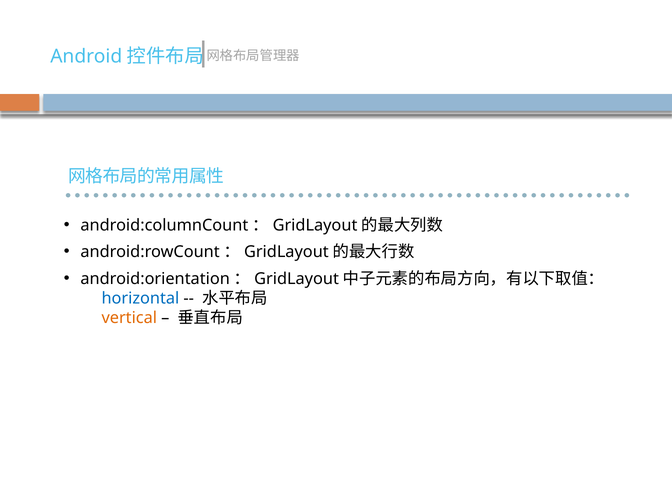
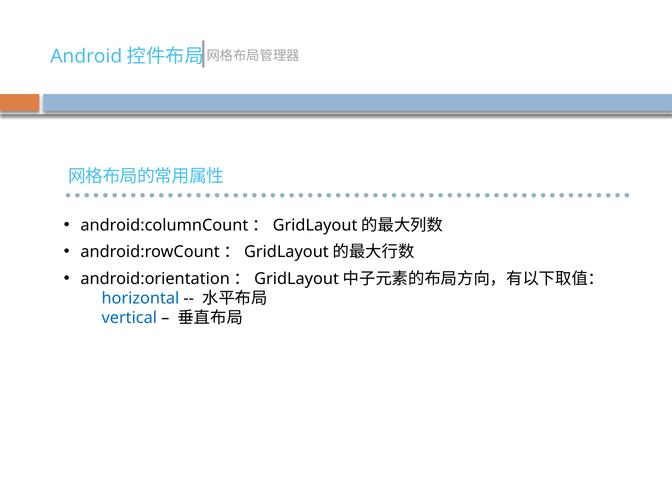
vertical colour: orange -> blue
